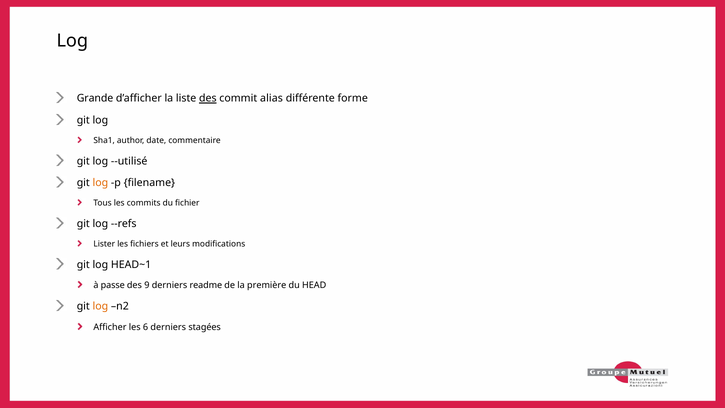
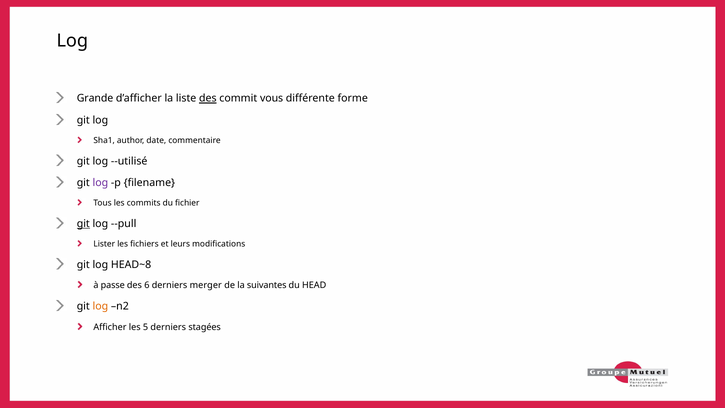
alias: alias -> vous
log at (100, 183) colour: orange -> purple
git at (83, 224) underline: none -> present
--refs: --refs -> --pull
HEAD~1: HEAD~1 -> HEAD~8
9: 9 -> 6
readme: readme -> merger
première: première -> suivantes
6: 6 -> 5
